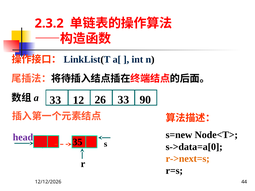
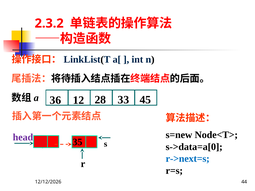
33 at (55, 100): 33 -> 36
26: 26 -> 28
90: 90 -> 45
r->next=s colour: orange -> blue
